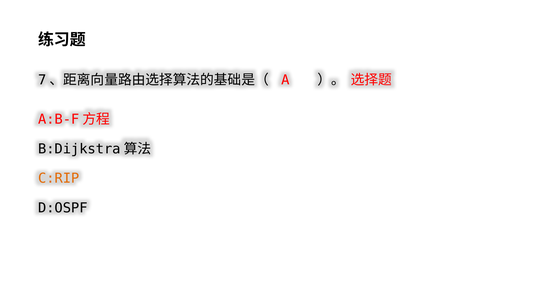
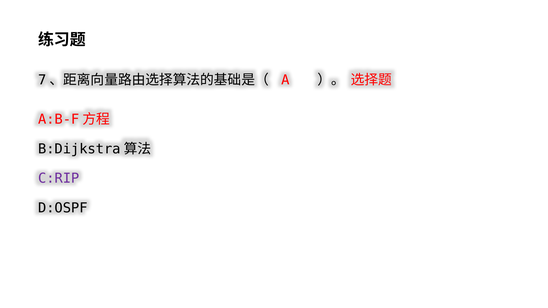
C:RIP colour: orange -> purple
